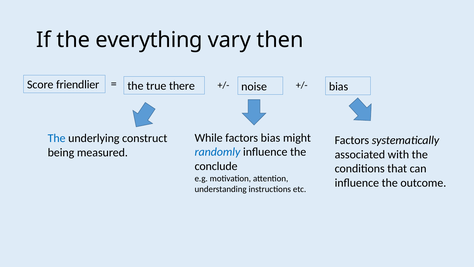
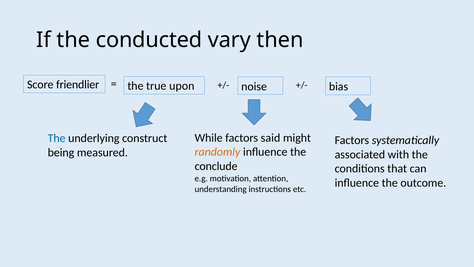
everything: everything -> conducted
there: there -> upon
factors bias: bias -> said
randomly colour: blue -> orange
